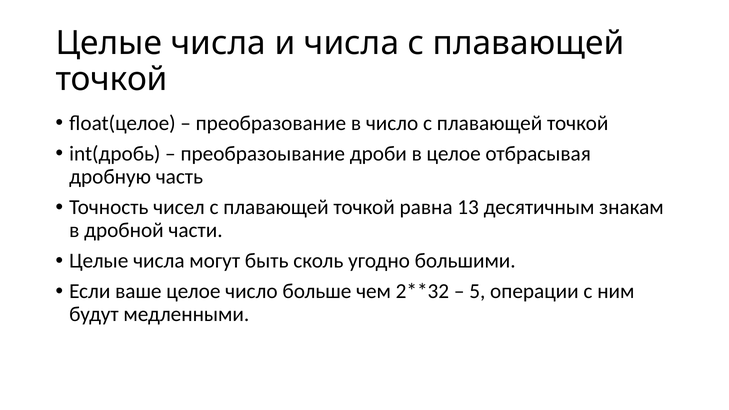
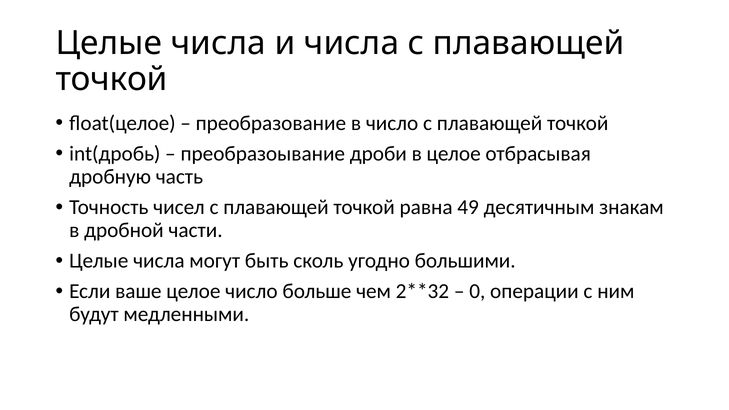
13: 13 -> 49
5: 5 -> 0
